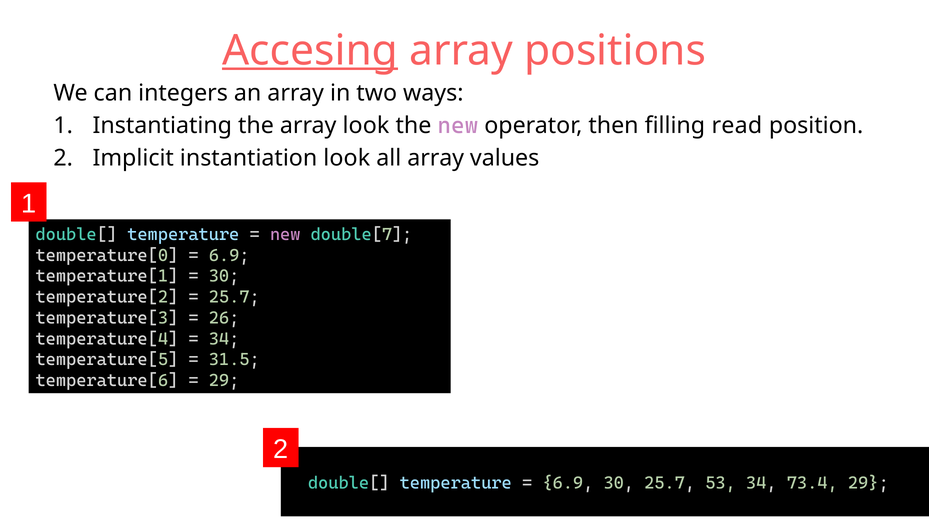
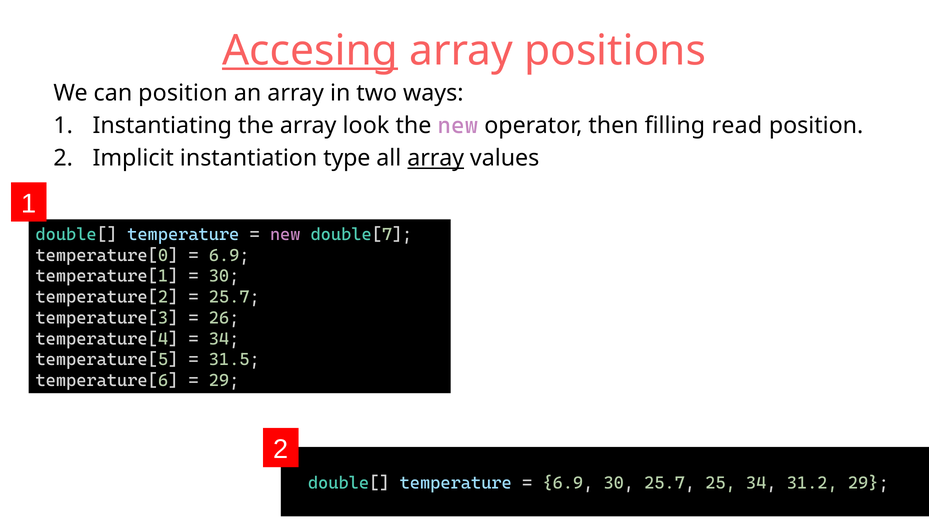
can integers: integers -> position
instantiation look: look -> type
array at (436, 158) underline: none -> present
53: 53 -> 25
73.4: 73.4 -> 31.2
